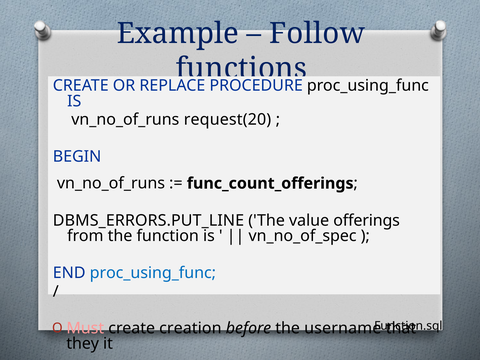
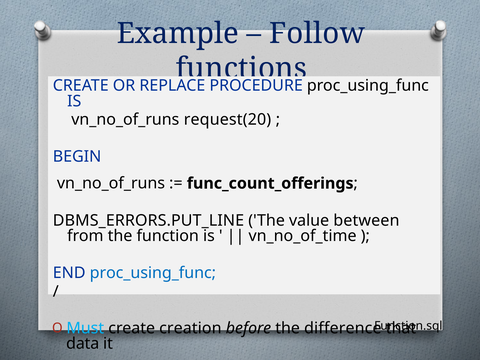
offerings: offerings -> between
vn_no_of_spec: vn_no_of_spec -> vn_no_of_time
Must colour: pink -> light blue
username: username -> difference
they: they -> data
